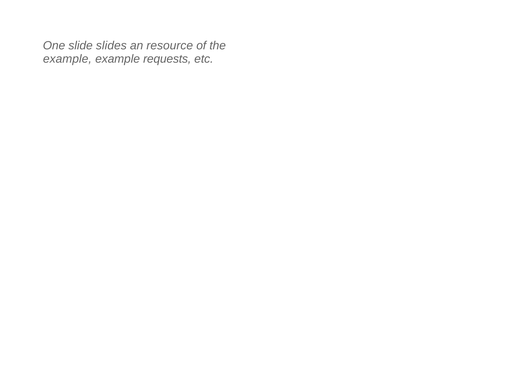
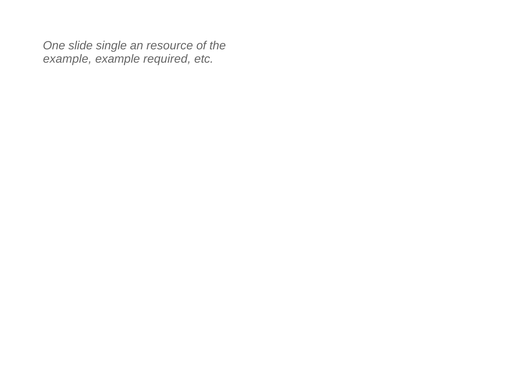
slides: slides -> single
requests: requests -> required
